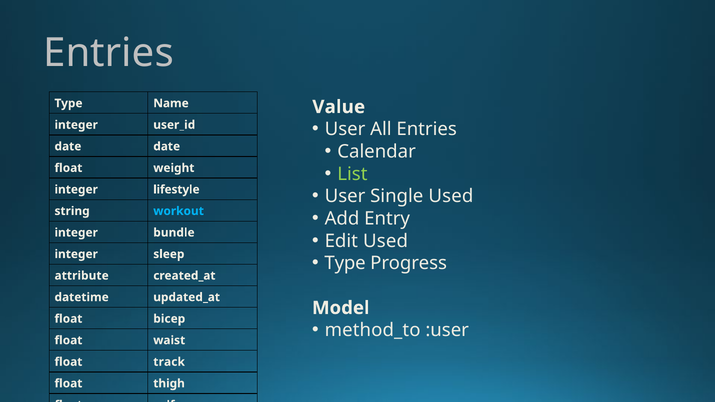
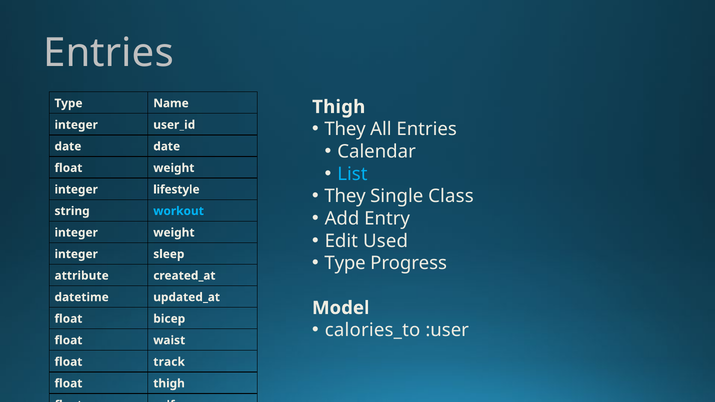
Value at (339, 107): Value -> Thigh
User at (345, 129): User -> They
List colour: light green -> light blue
User at (345, 196): User -> They
Single Used: Used -> Class
integer bundle: bundle -> weight
method_to: method_to -> calories_to
